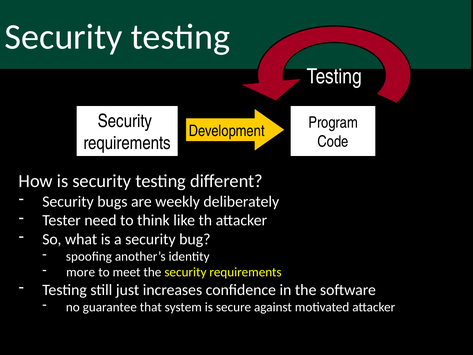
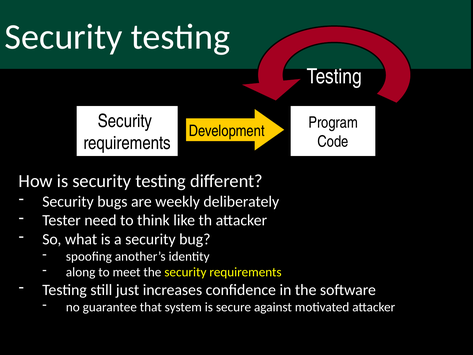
more: more -> along
